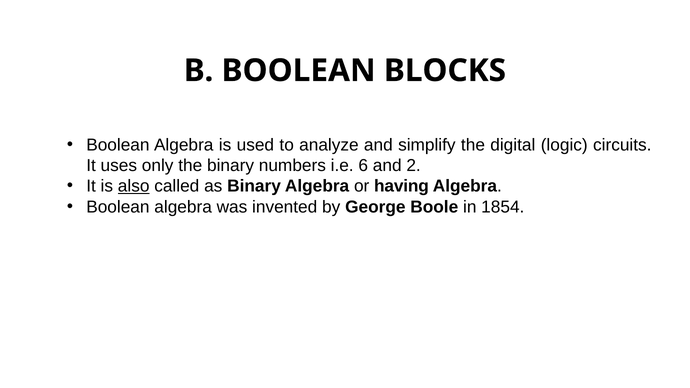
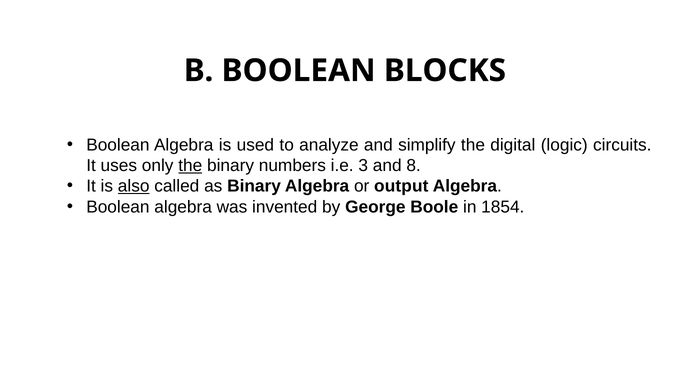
the at (190, 166) underline: none -> present
6: 6 -> 3
2: 2 -> 8
having: having -> output
